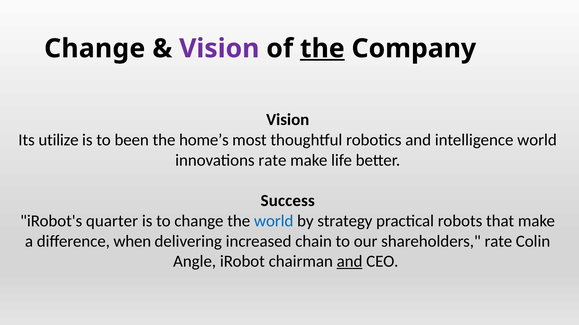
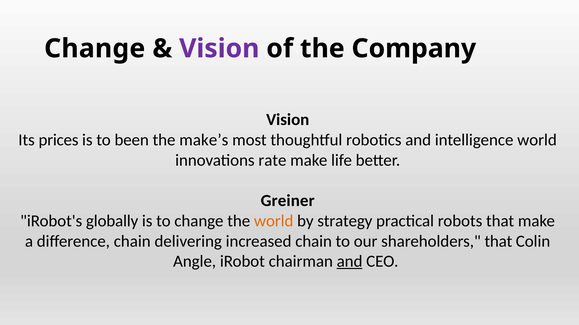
the at (322, 49) underline: present -> none
utilize: utilize -> prices
home’s: home’s -> make’s
Success: Success -> Greiner
quarter: quarter -> globally
world at (274, 221) colour: blue -> orange
difference when: when -> chain
shareholders rate: rate -> that
